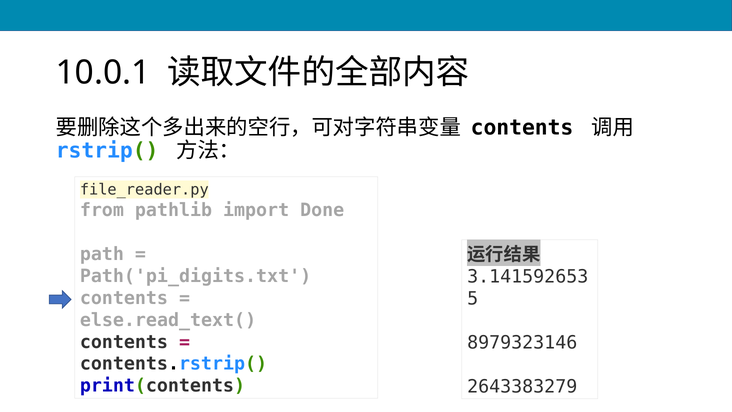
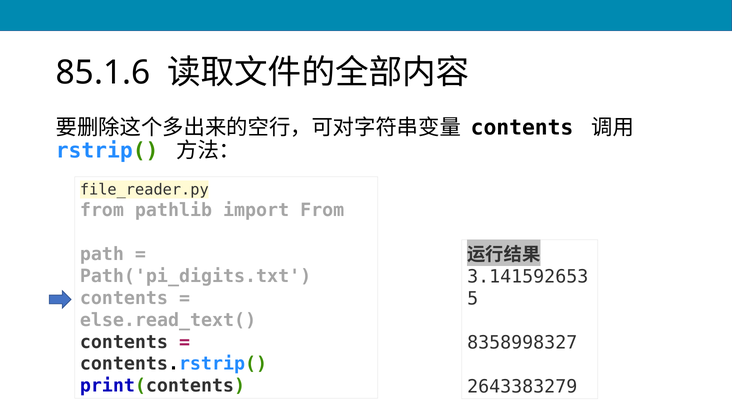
10.0.1: 10.0.1 -> 85.1.6
import Done: Done -> From
8979323146: 8979323146 -> 8358998327
